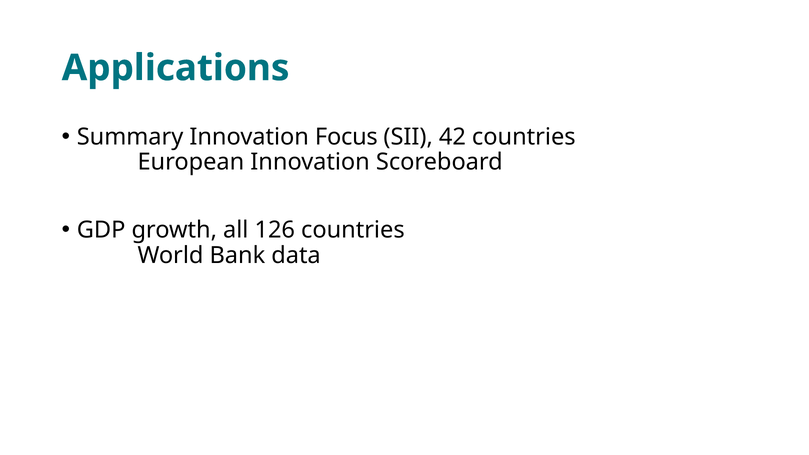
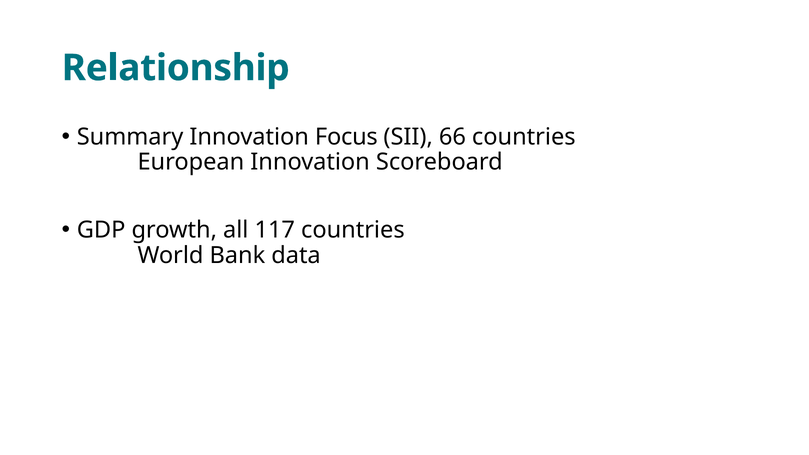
Applications: Applications -> Relationship
42: 42 -> 66
126: 126 -> 117
